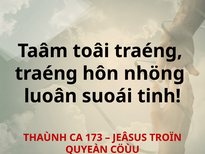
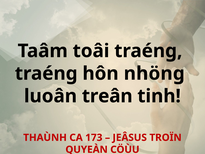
suoái: suoái -> treân
